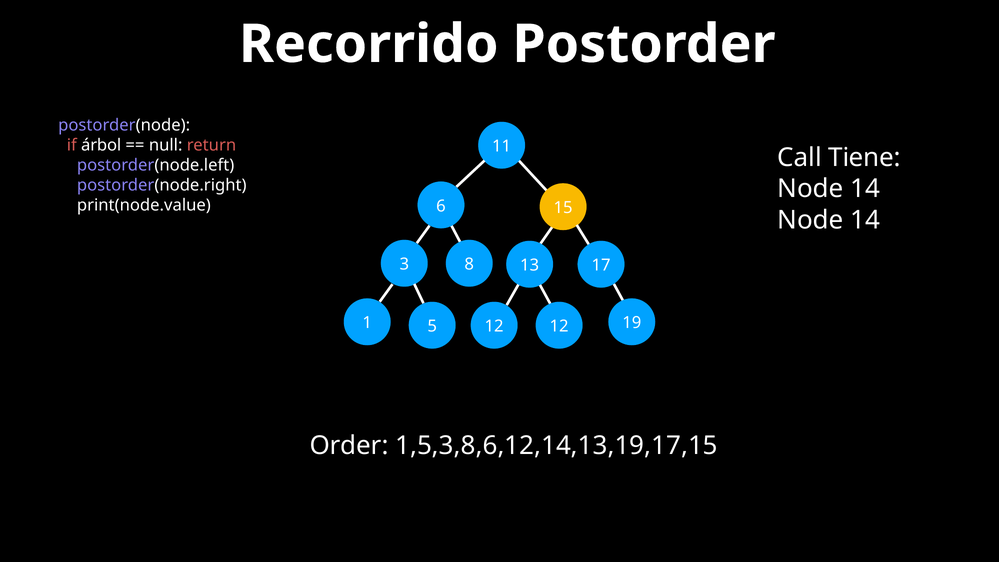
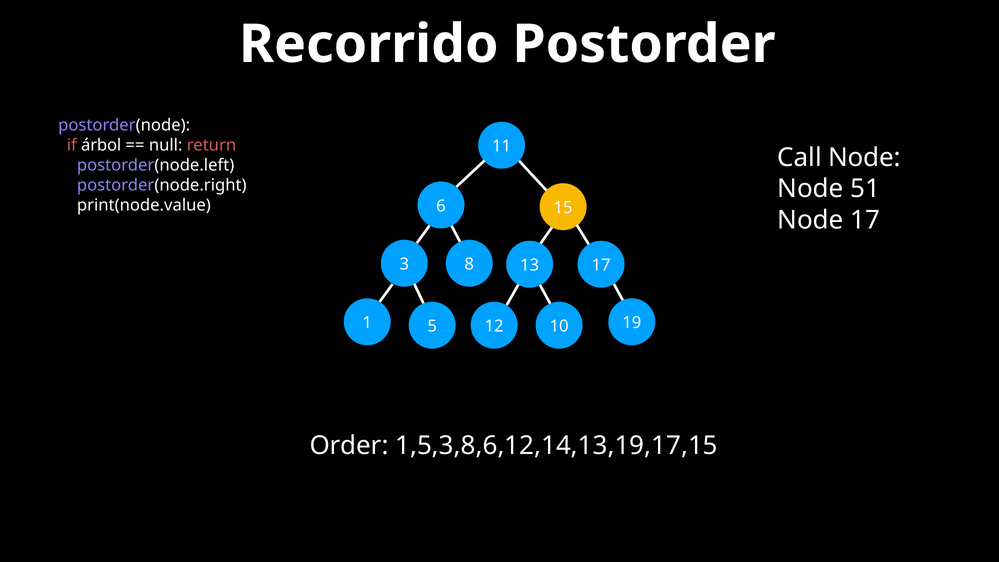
Call Tiene: Tiene -> Node
14 at (865, 189): 14 -> 51
14 at (865, 220): 14 -> 17
1 12: 12 -> 10
